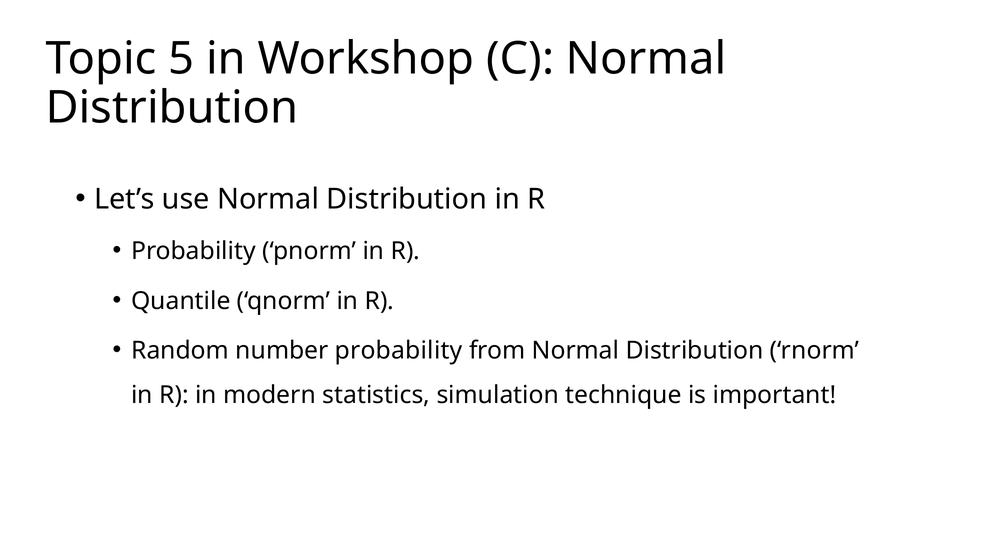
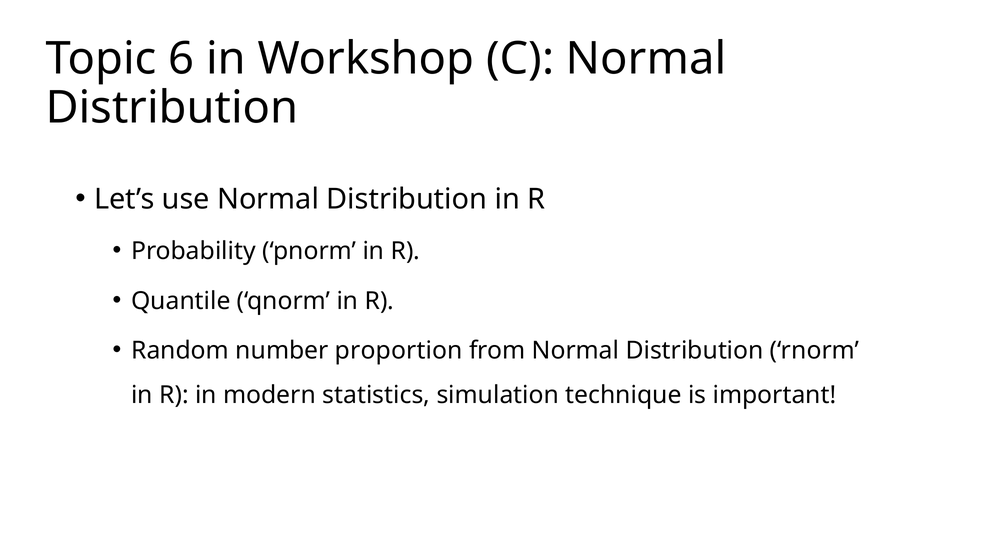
5: 5 -> 6
number probability: probability -> proportion
